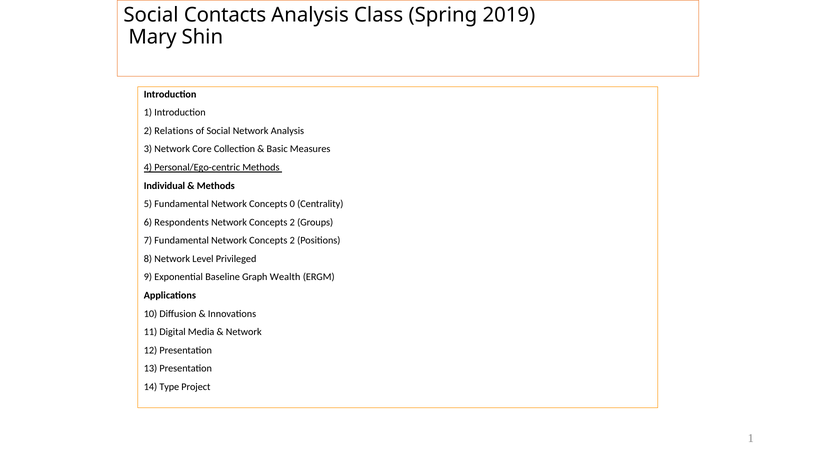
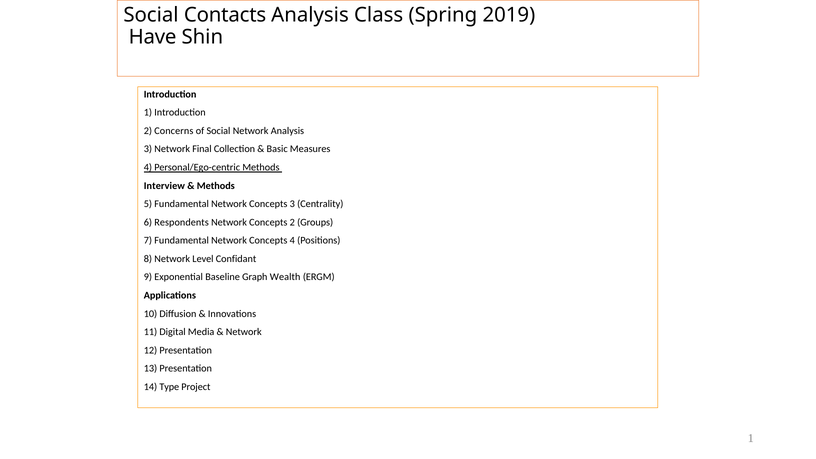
Mary: Mary -> Have
Relations: Relations -> Concerns
Core: Core -> Final
Individual: Individual -> Interview
Concepts 0: 0 -> 3
Fundamental Network Concepts 2: 2 -> 4
Privileged: Privileged -> Confidant
